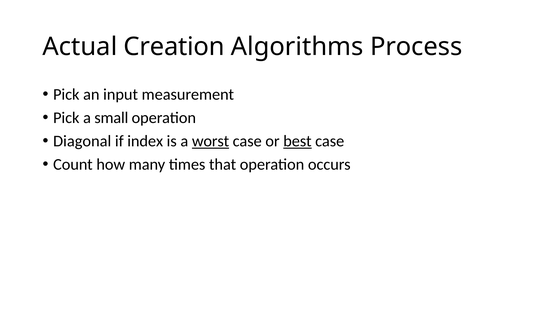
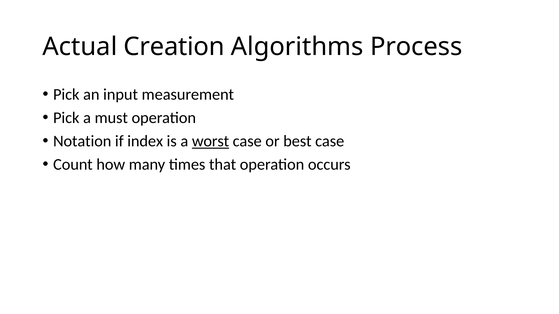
small: small -> must
Diagonal: Diagonal -> Notation
best underline: present -> none
